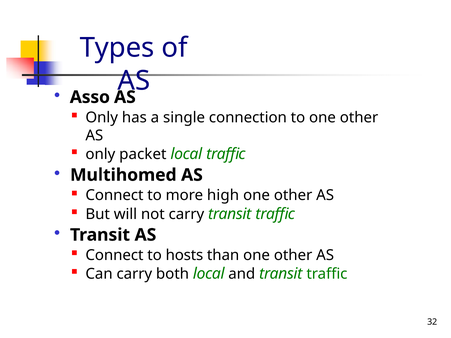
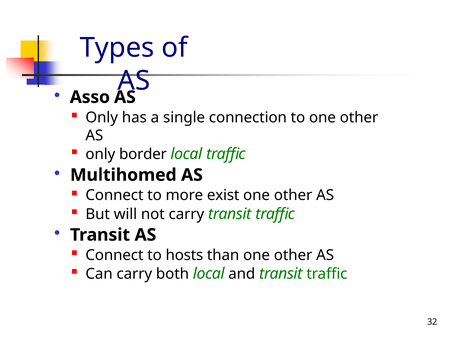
packet: packet -> border
high: high -> exist
